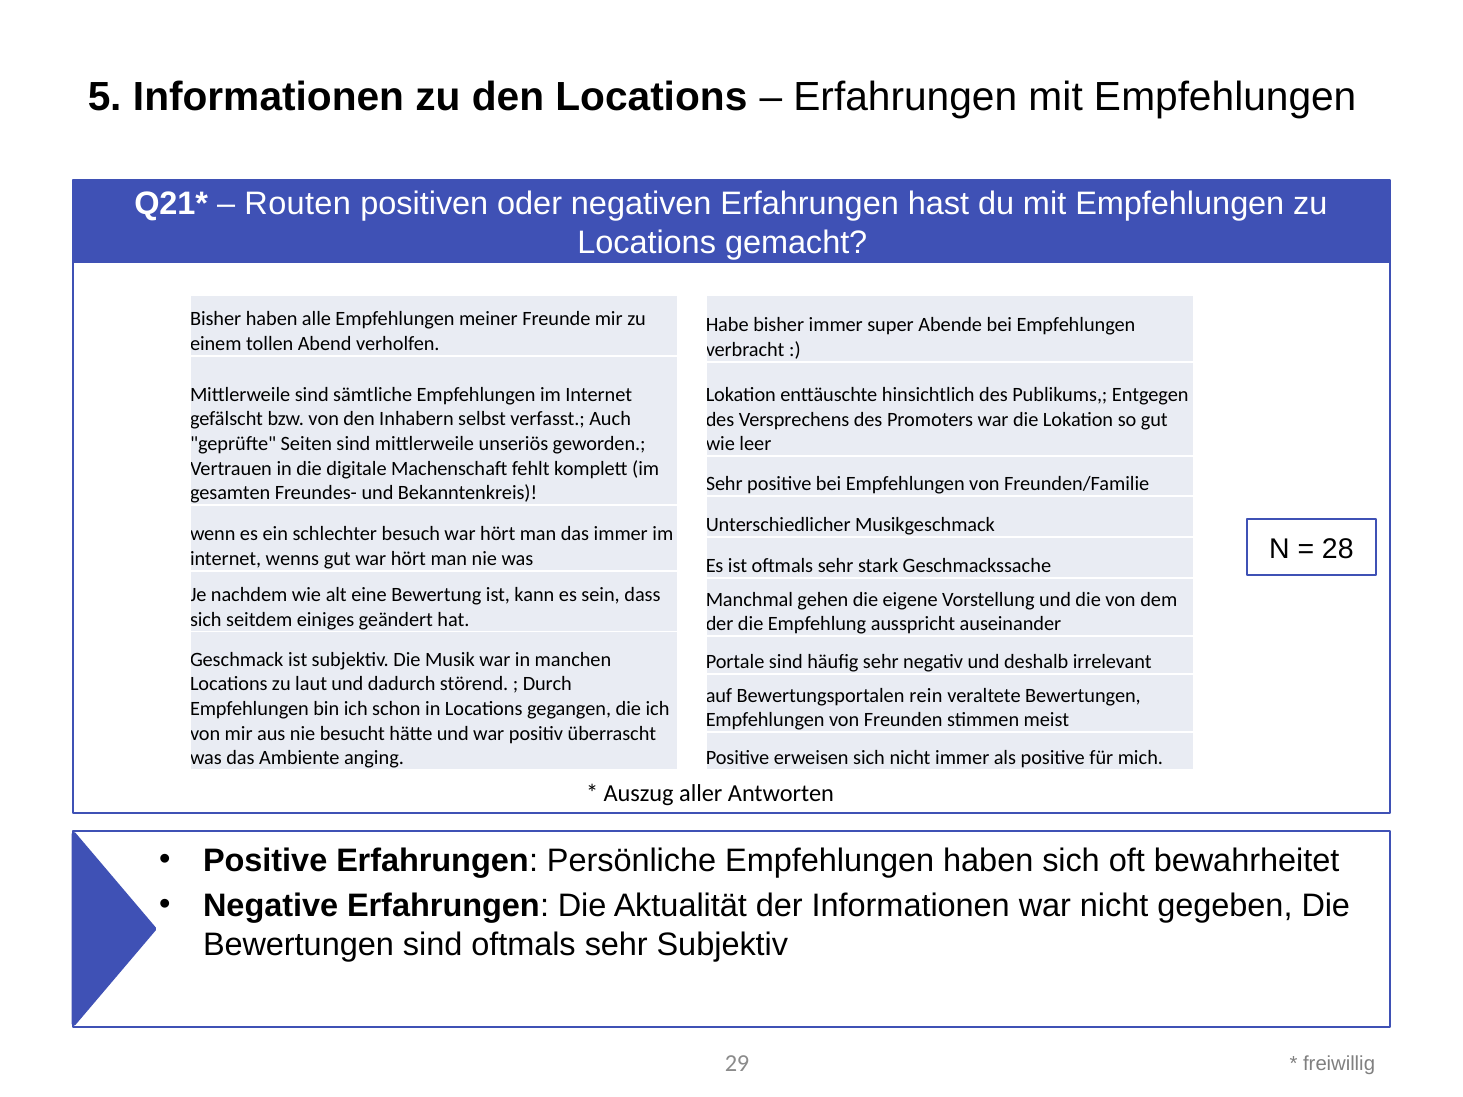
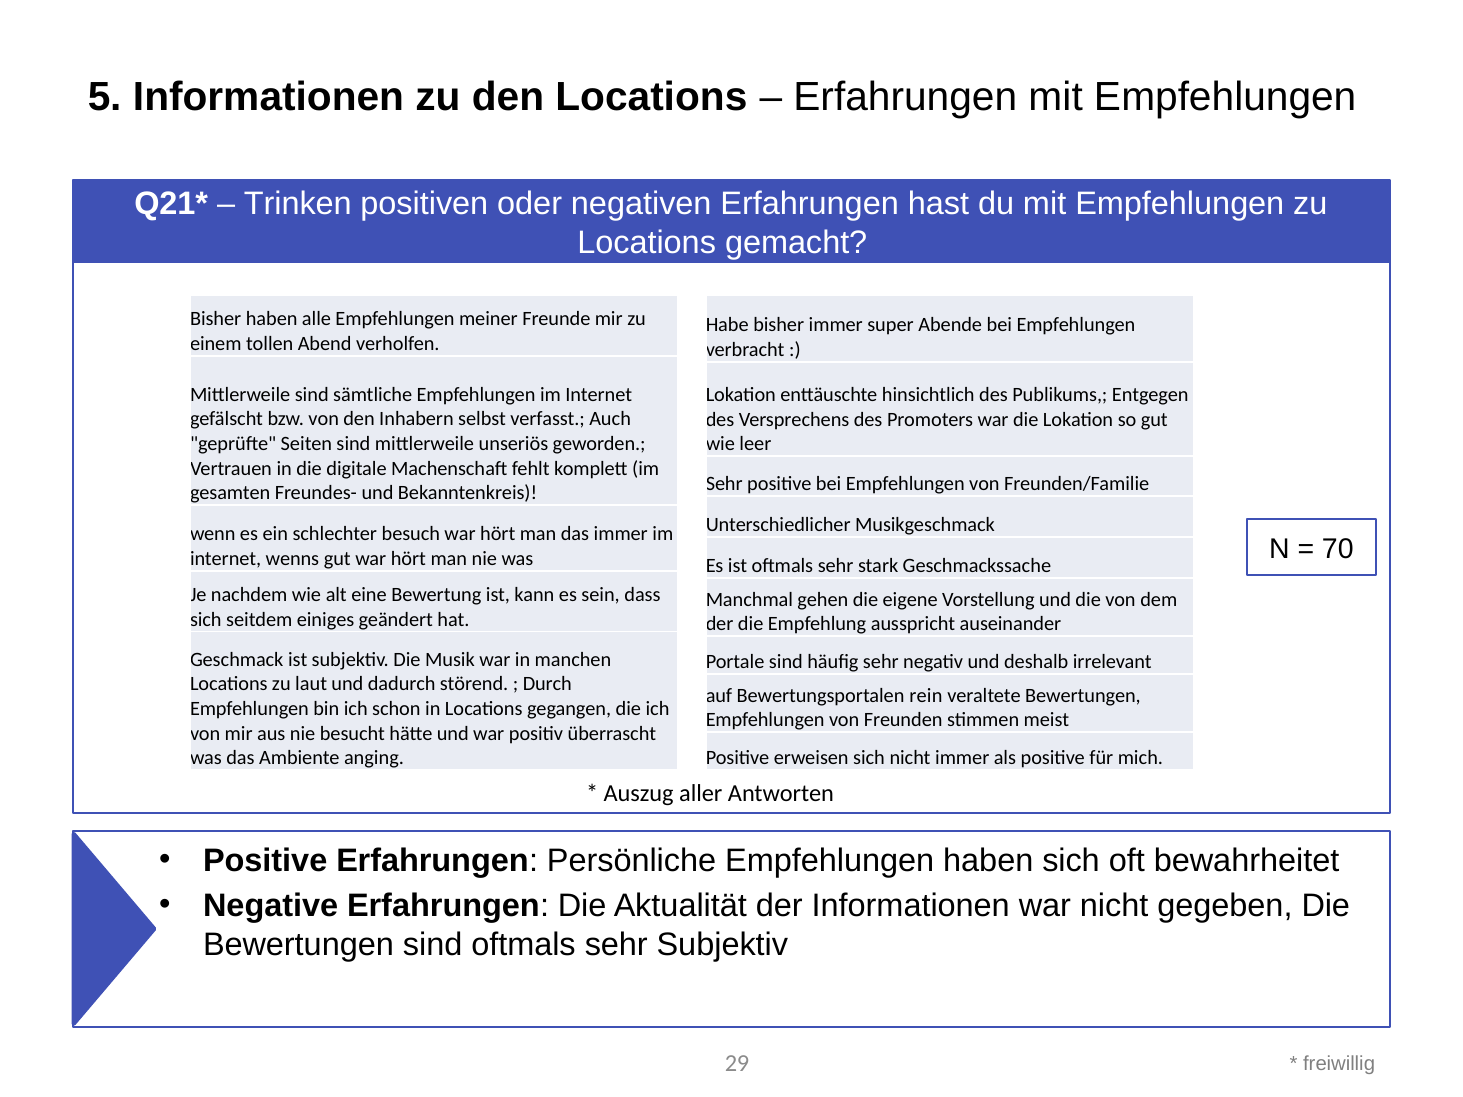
Routen: Routen -> Trinken
28: 28 -> 70
